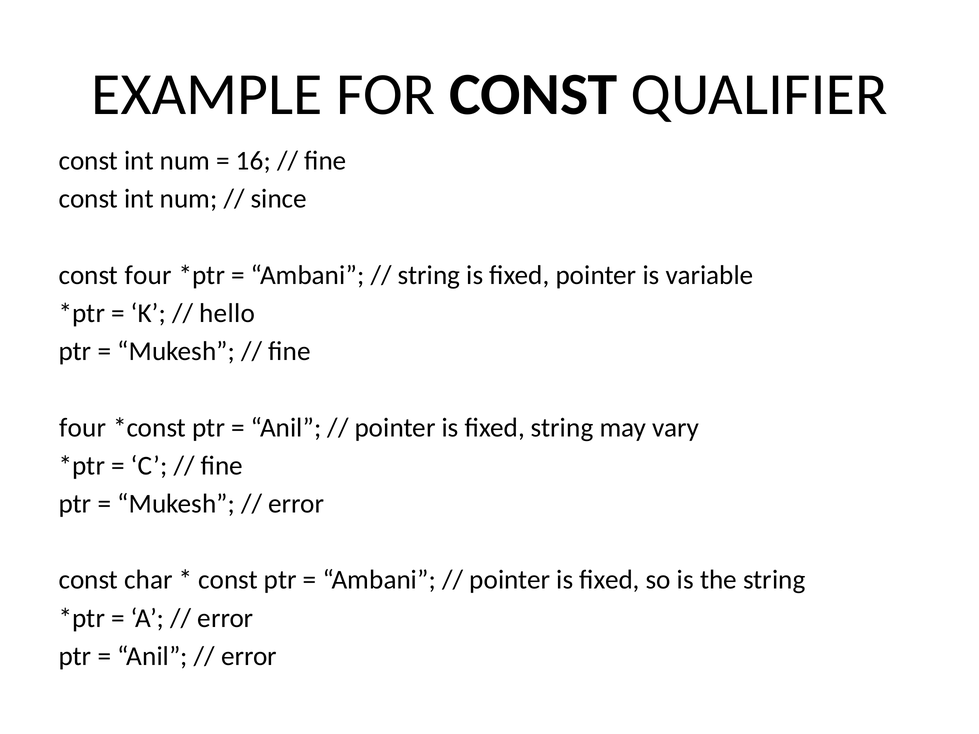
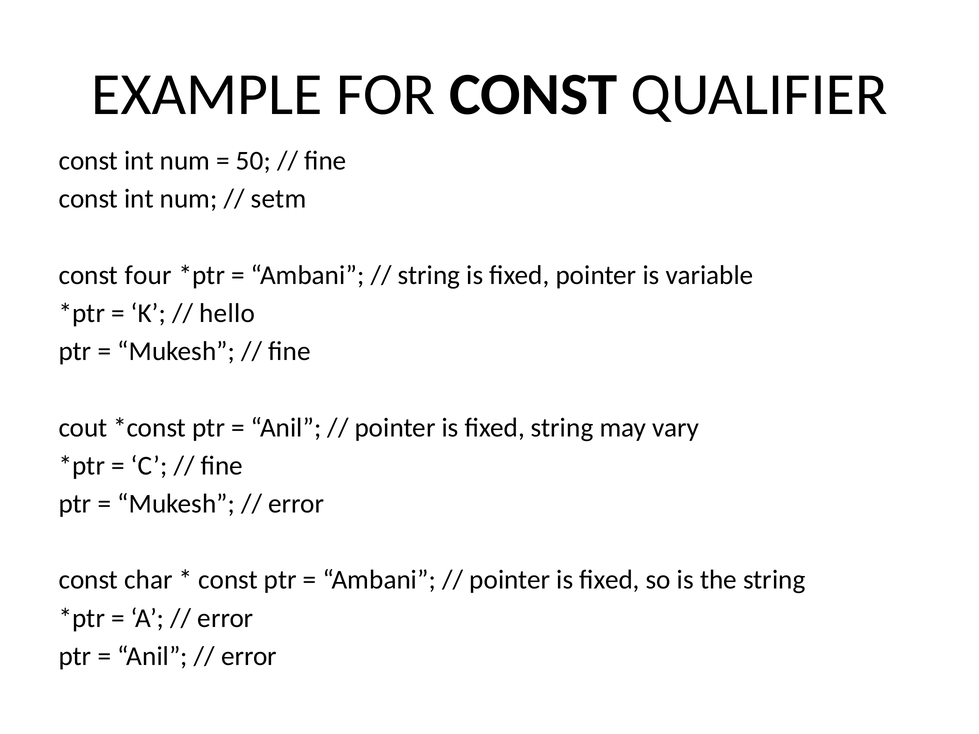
16: 16 -> 50
since: since -> setm
four at (83, 428): four -> cout
